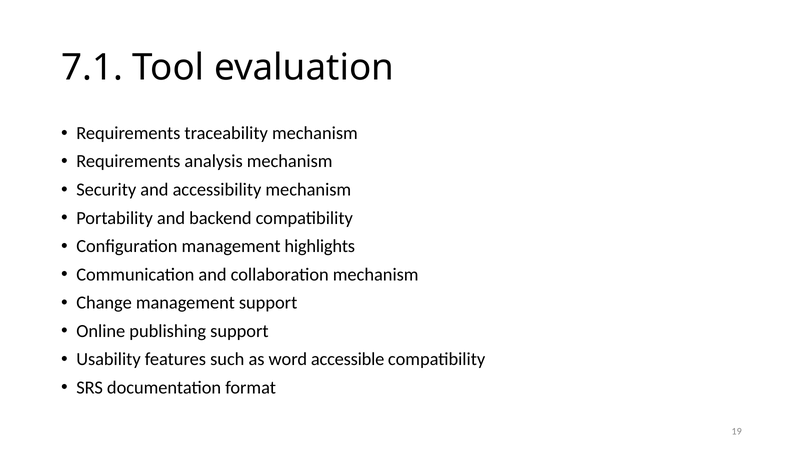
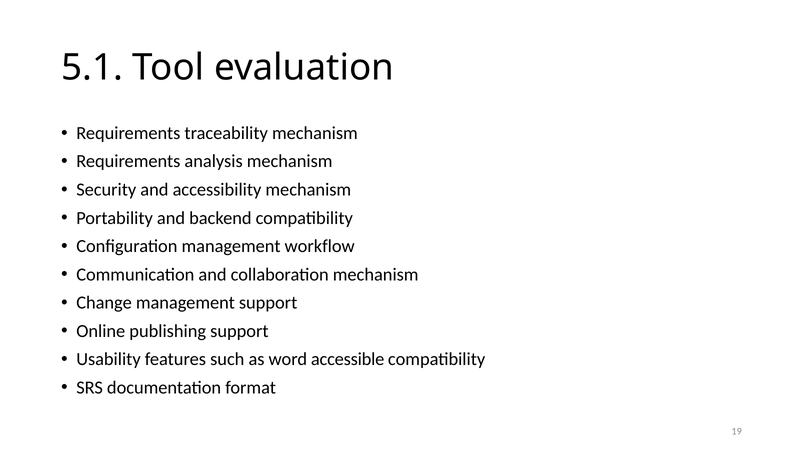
7.1: 7.1 -> 5.1
highlights: highlights -> workflow
